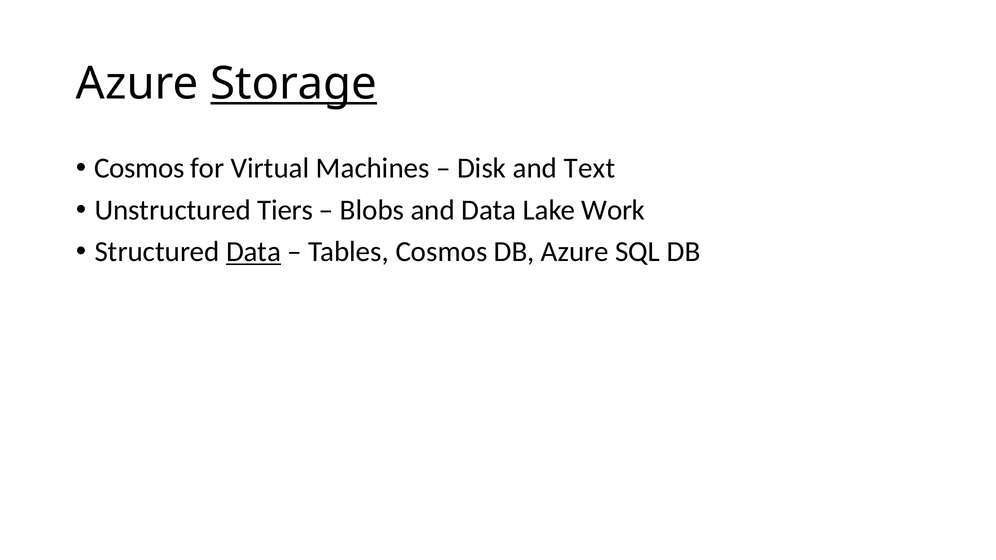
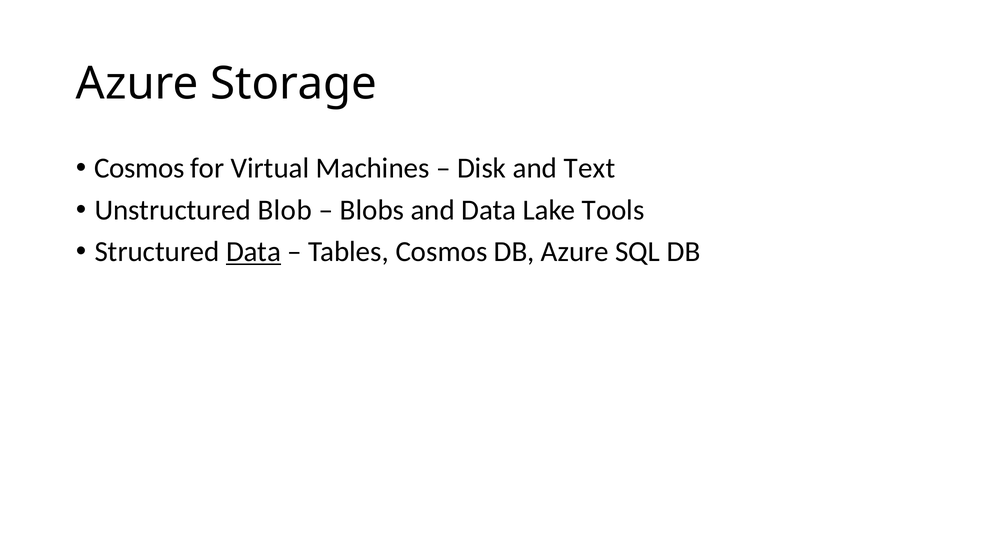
Storage underline: present -> none
Tiers: Tiers -> Blob
Work: Work -> Tools
